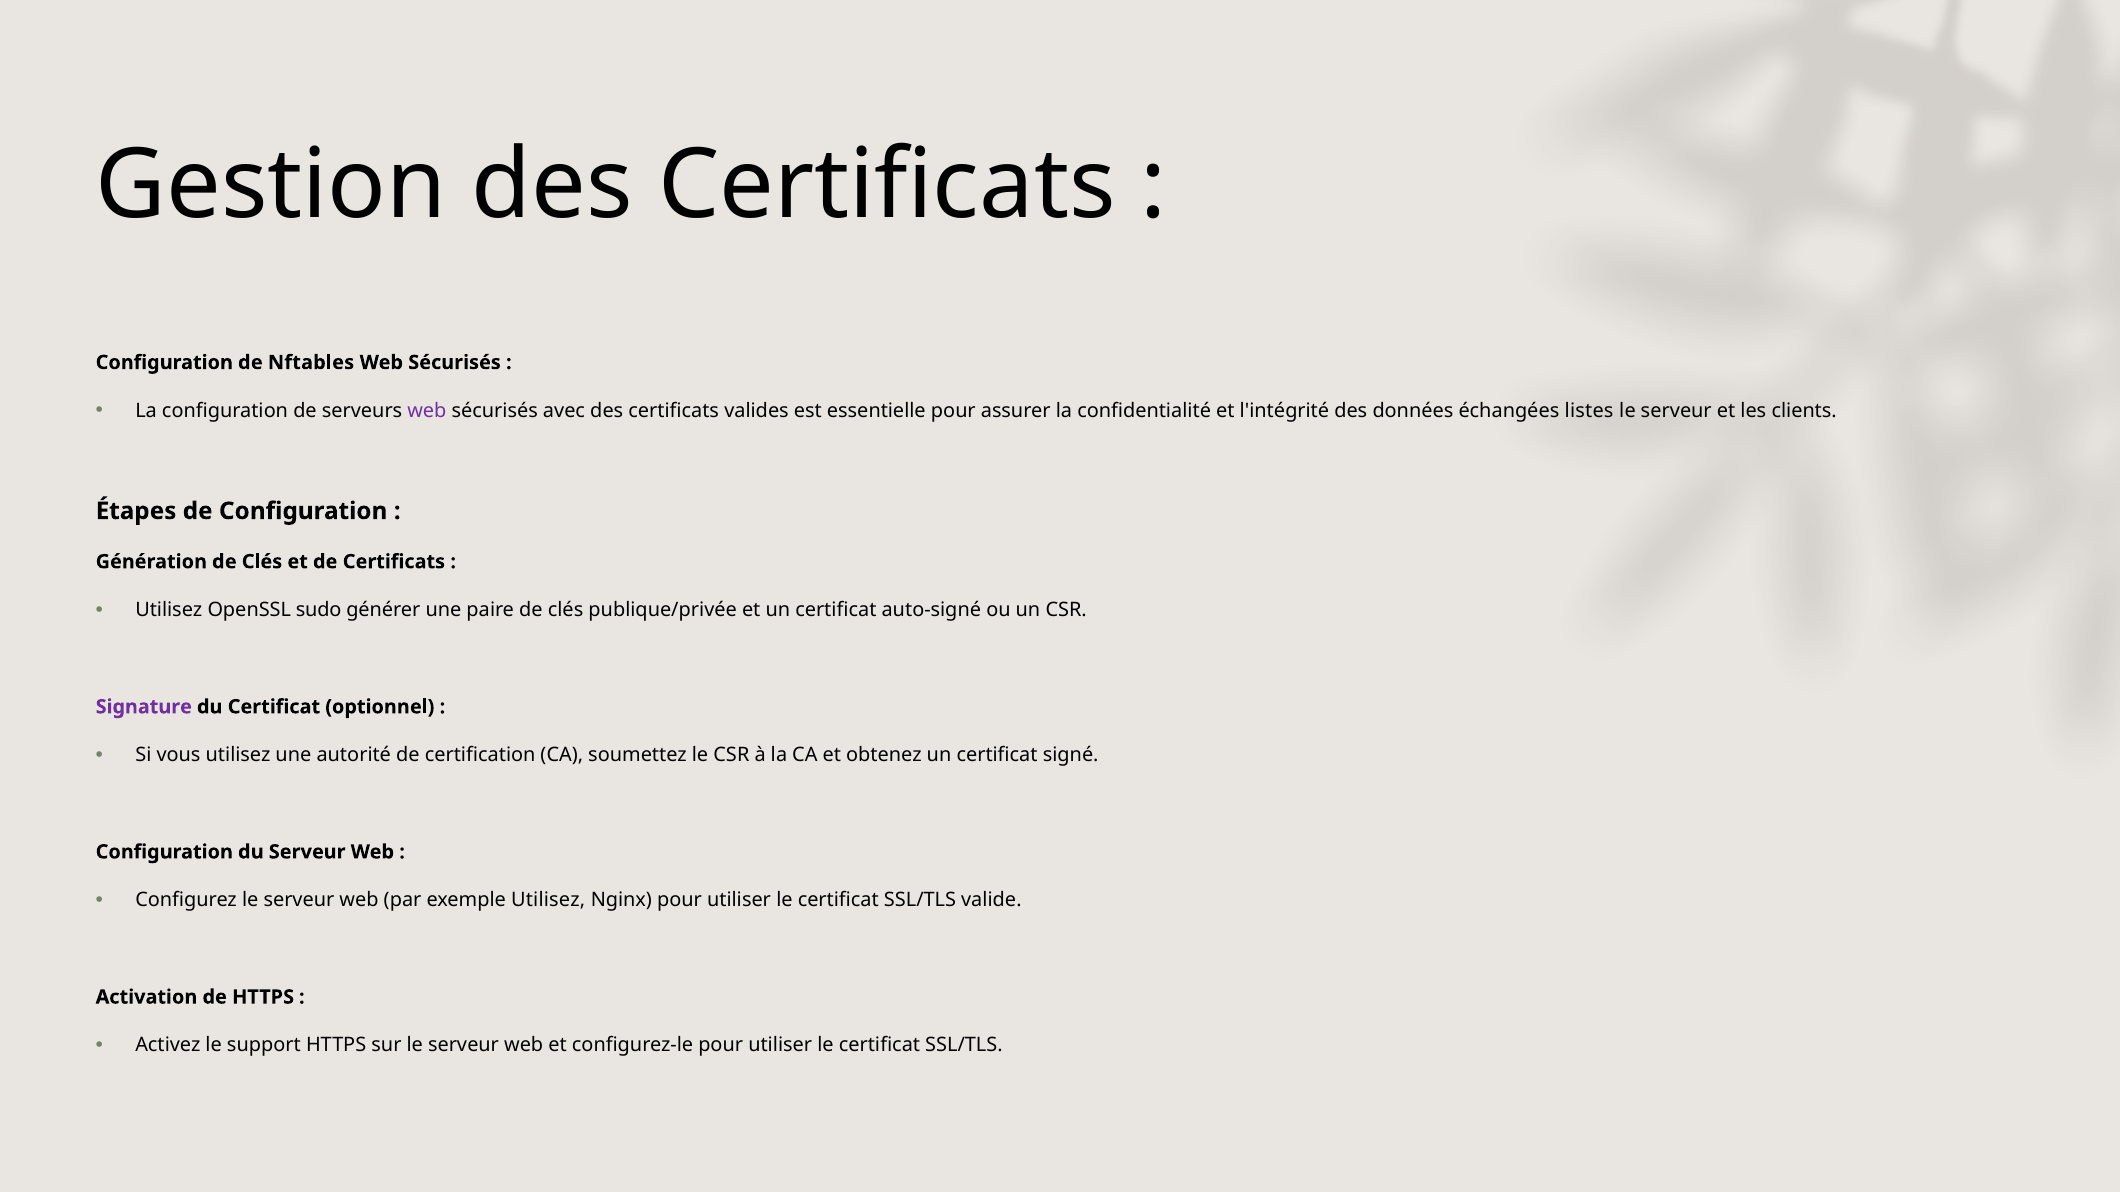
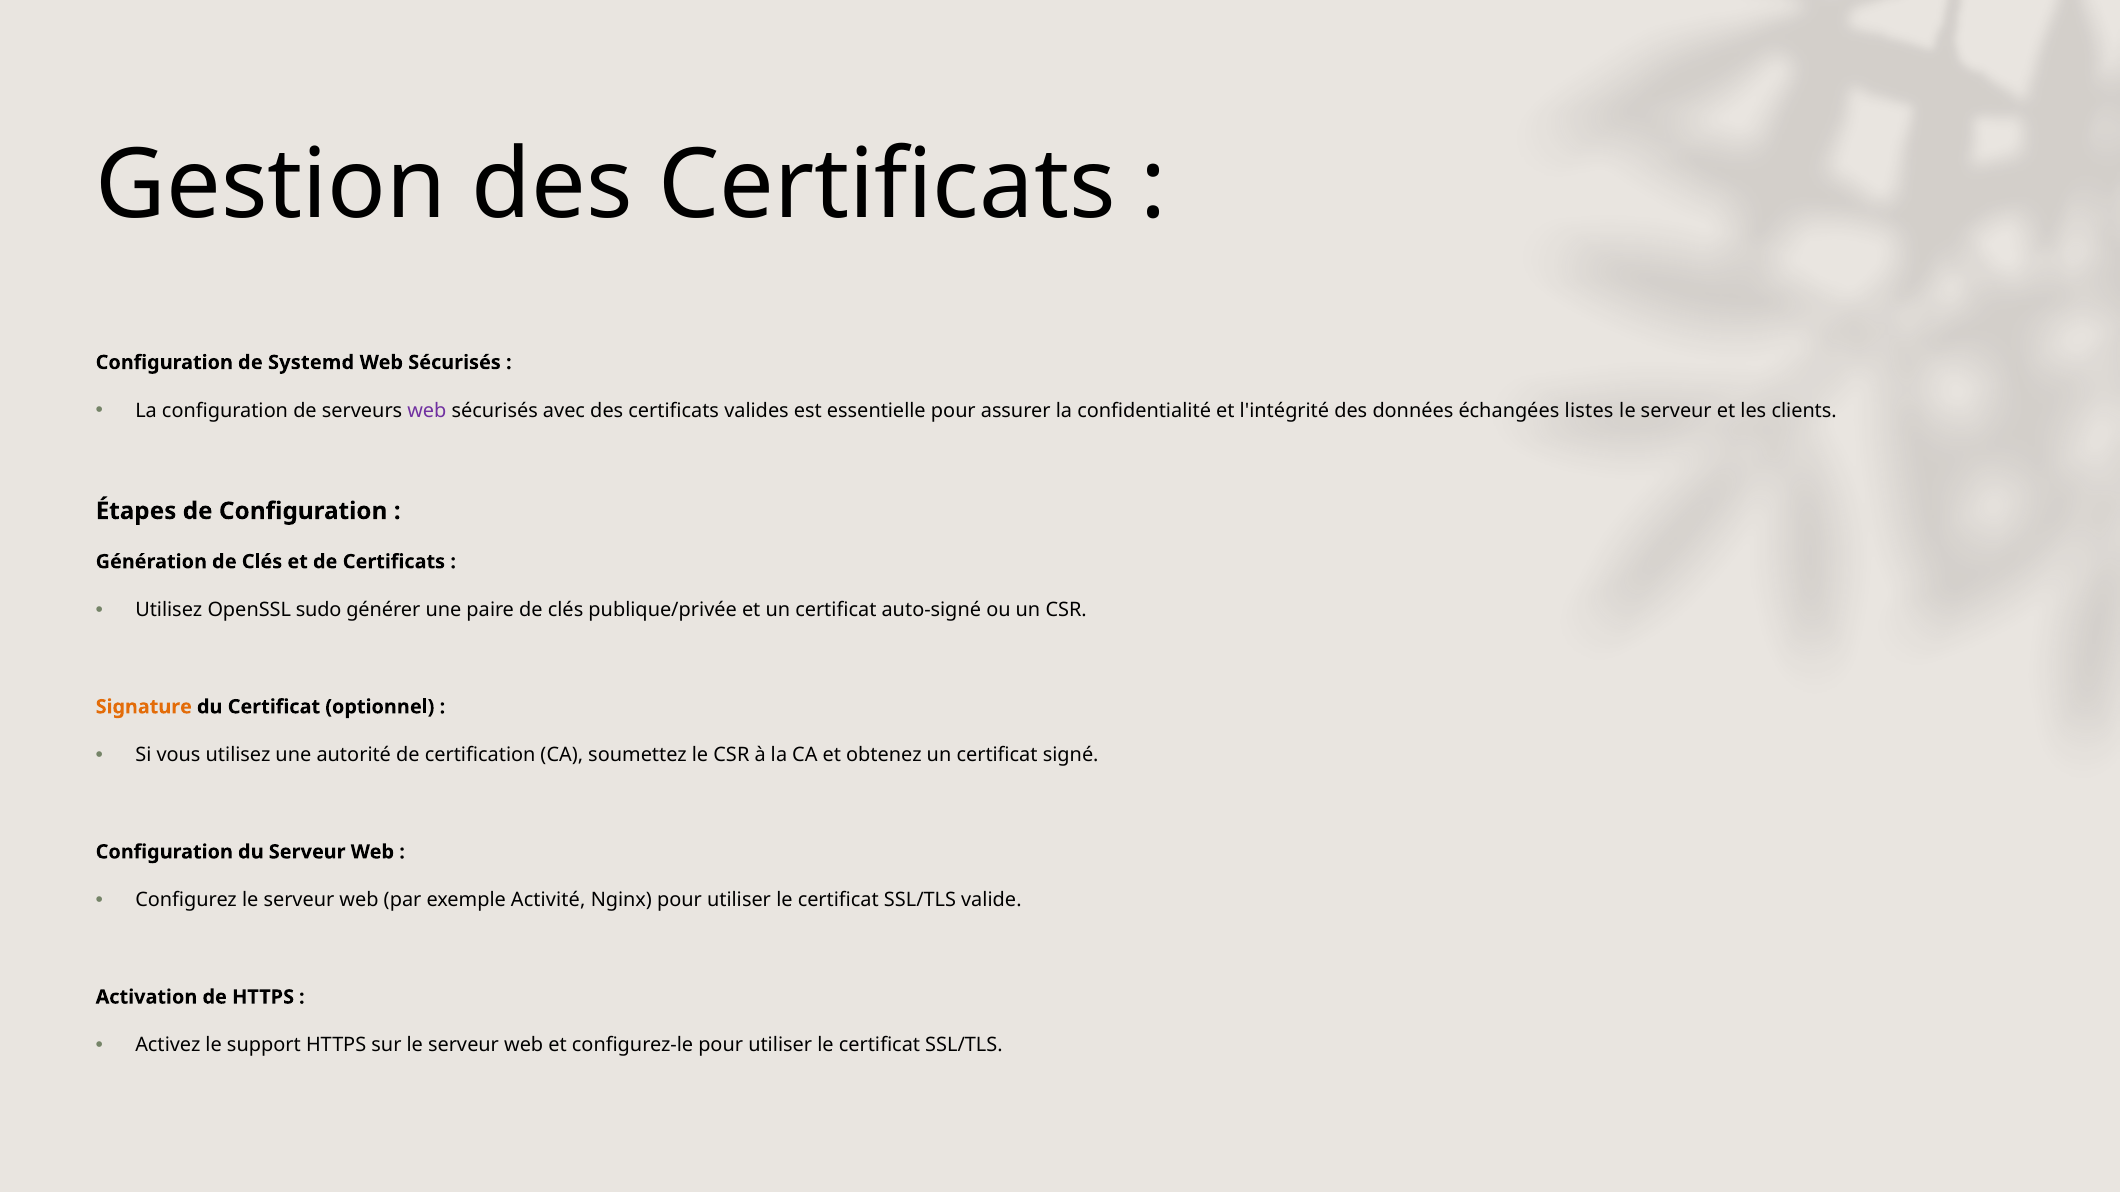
Nftables: Nftables -> Systemd
Signature colour: purple -> orange
exemple Utilisez: Utilisez -> Activité
